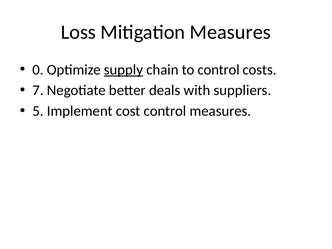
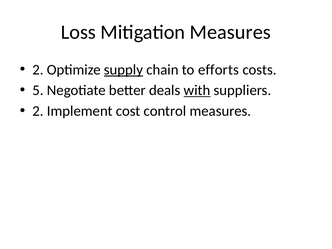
0 at (38, 70): 0 -> 2
to control: control -> efforts
7: 7 -> 5
with underline: none -> present
5 at (38, 111): 5 -> 2
